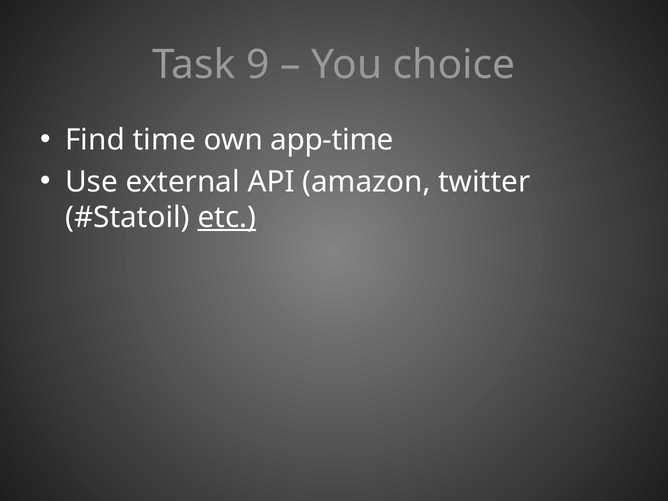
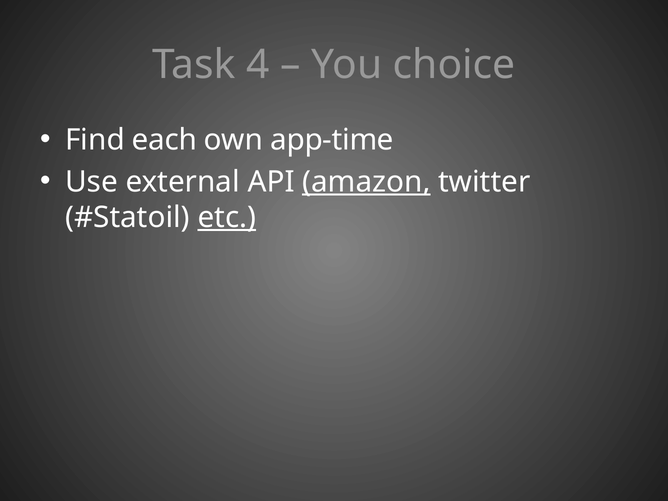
9: 9 -> 4
time: time -> each
amazon underline: none -> present
